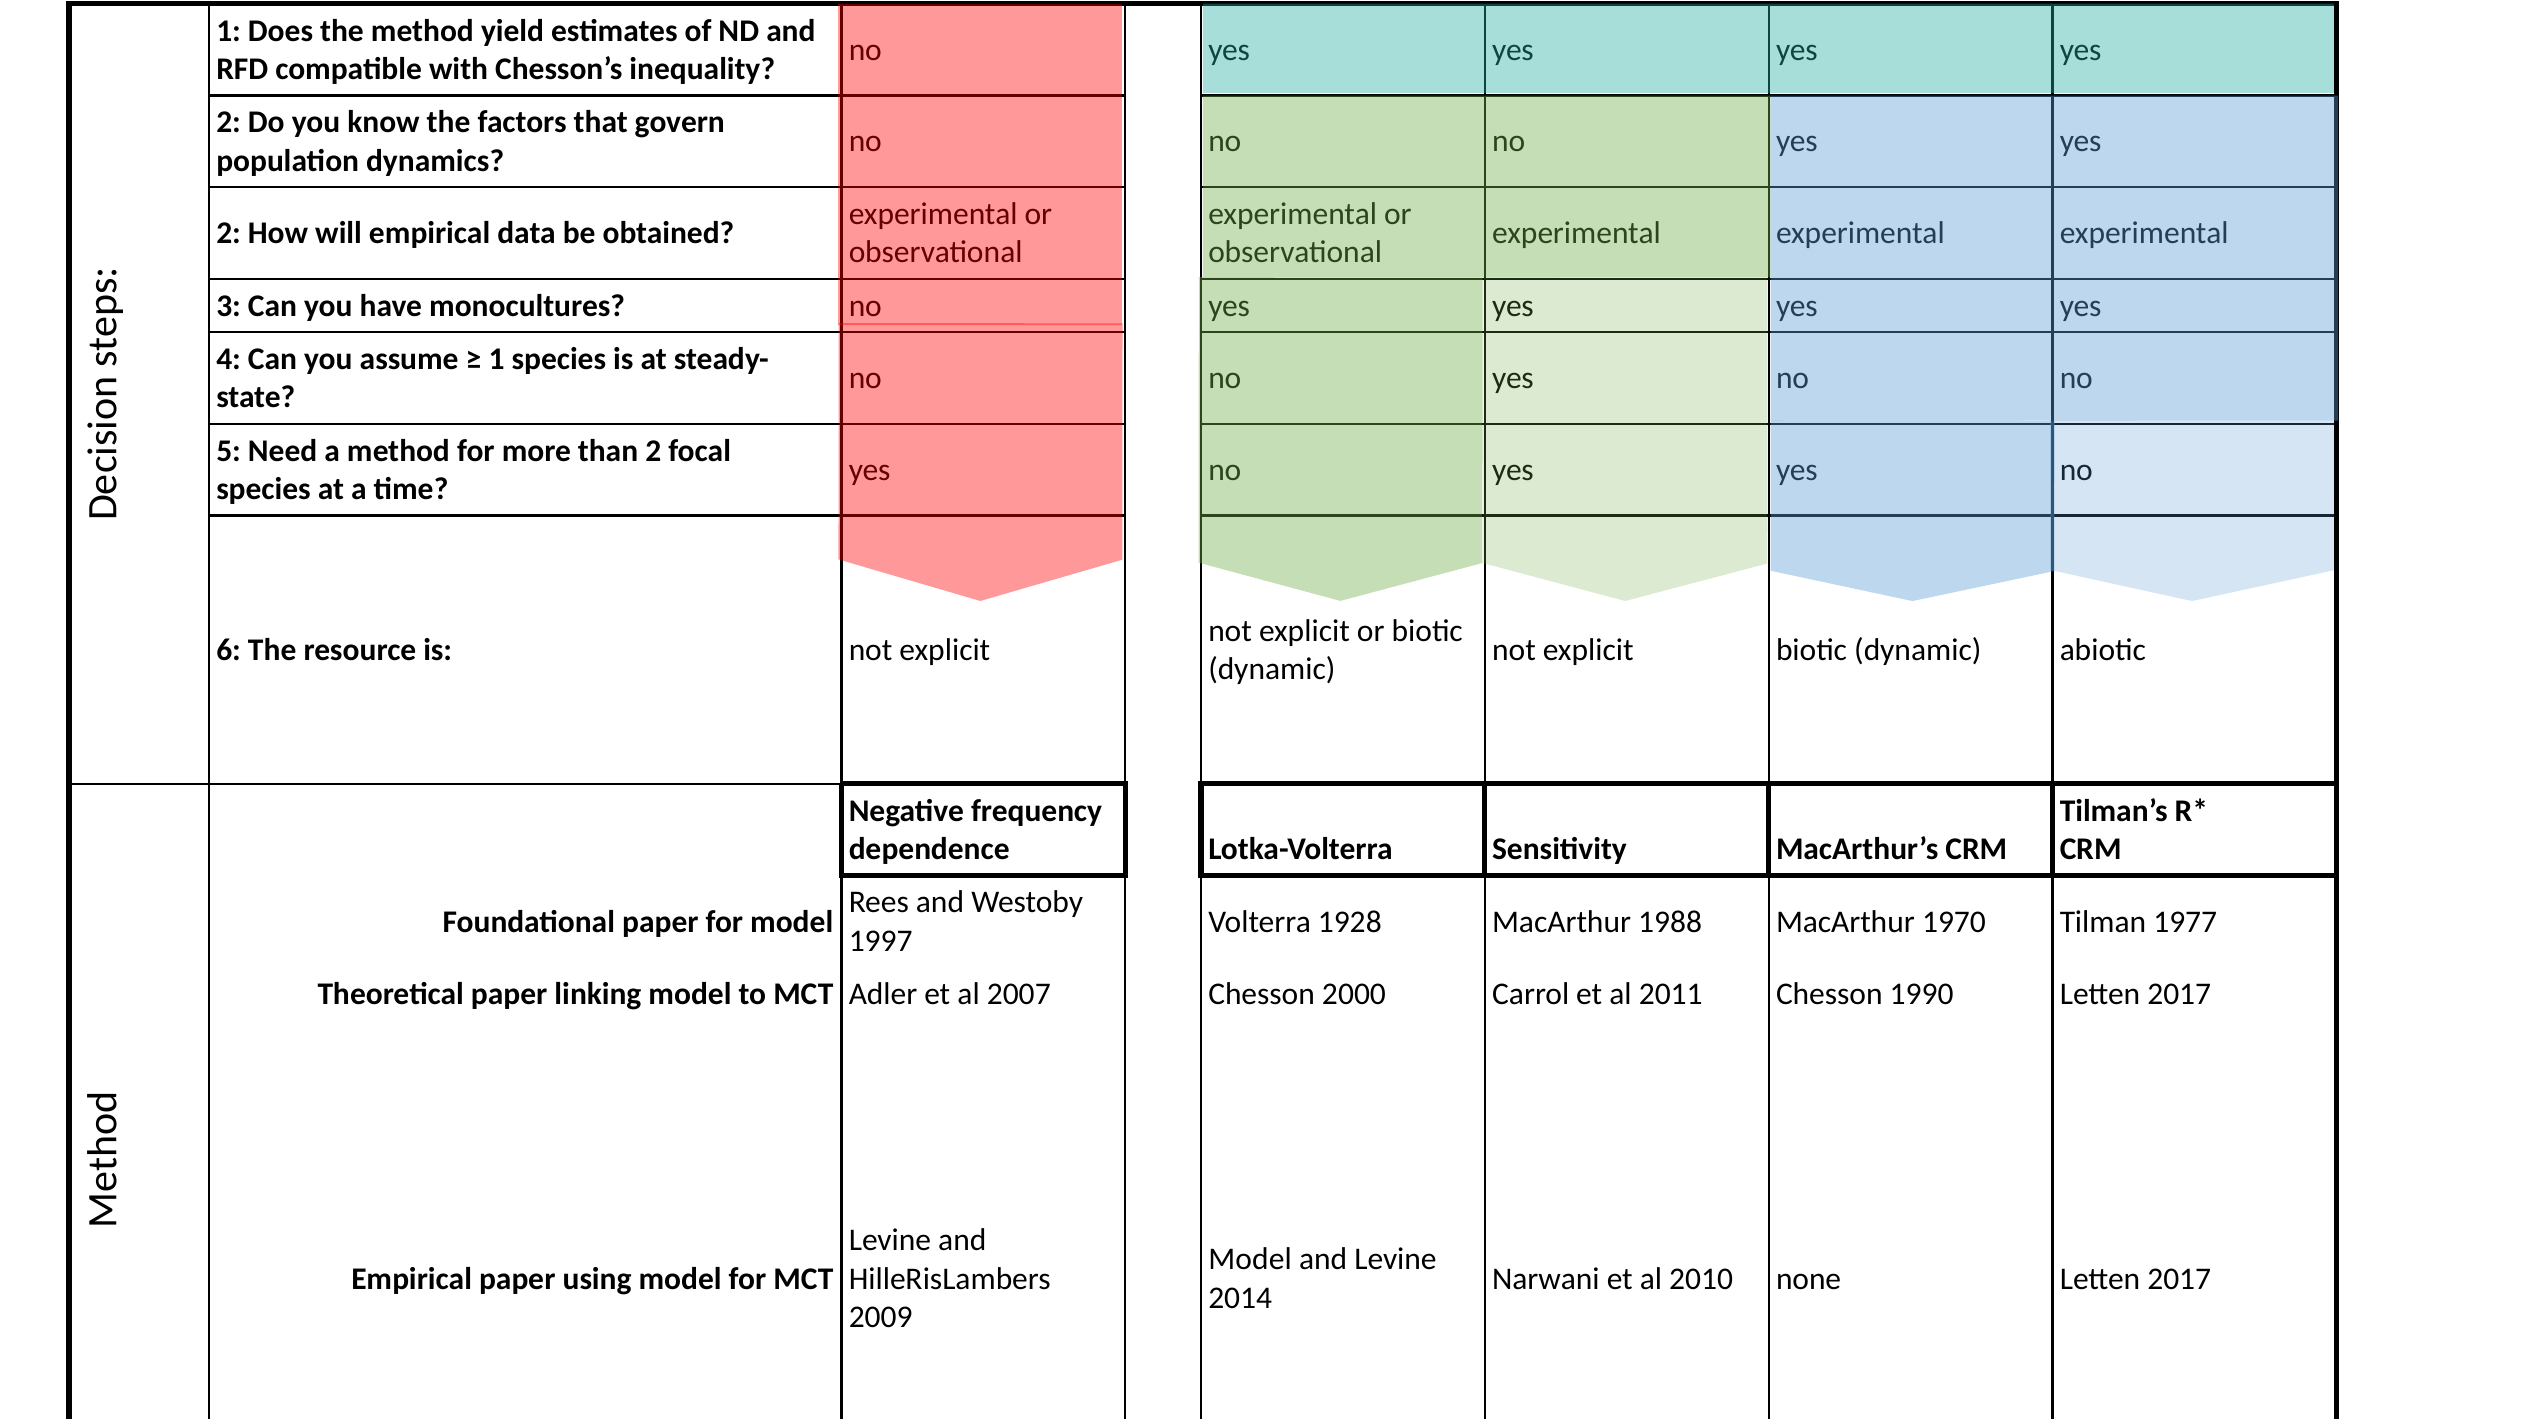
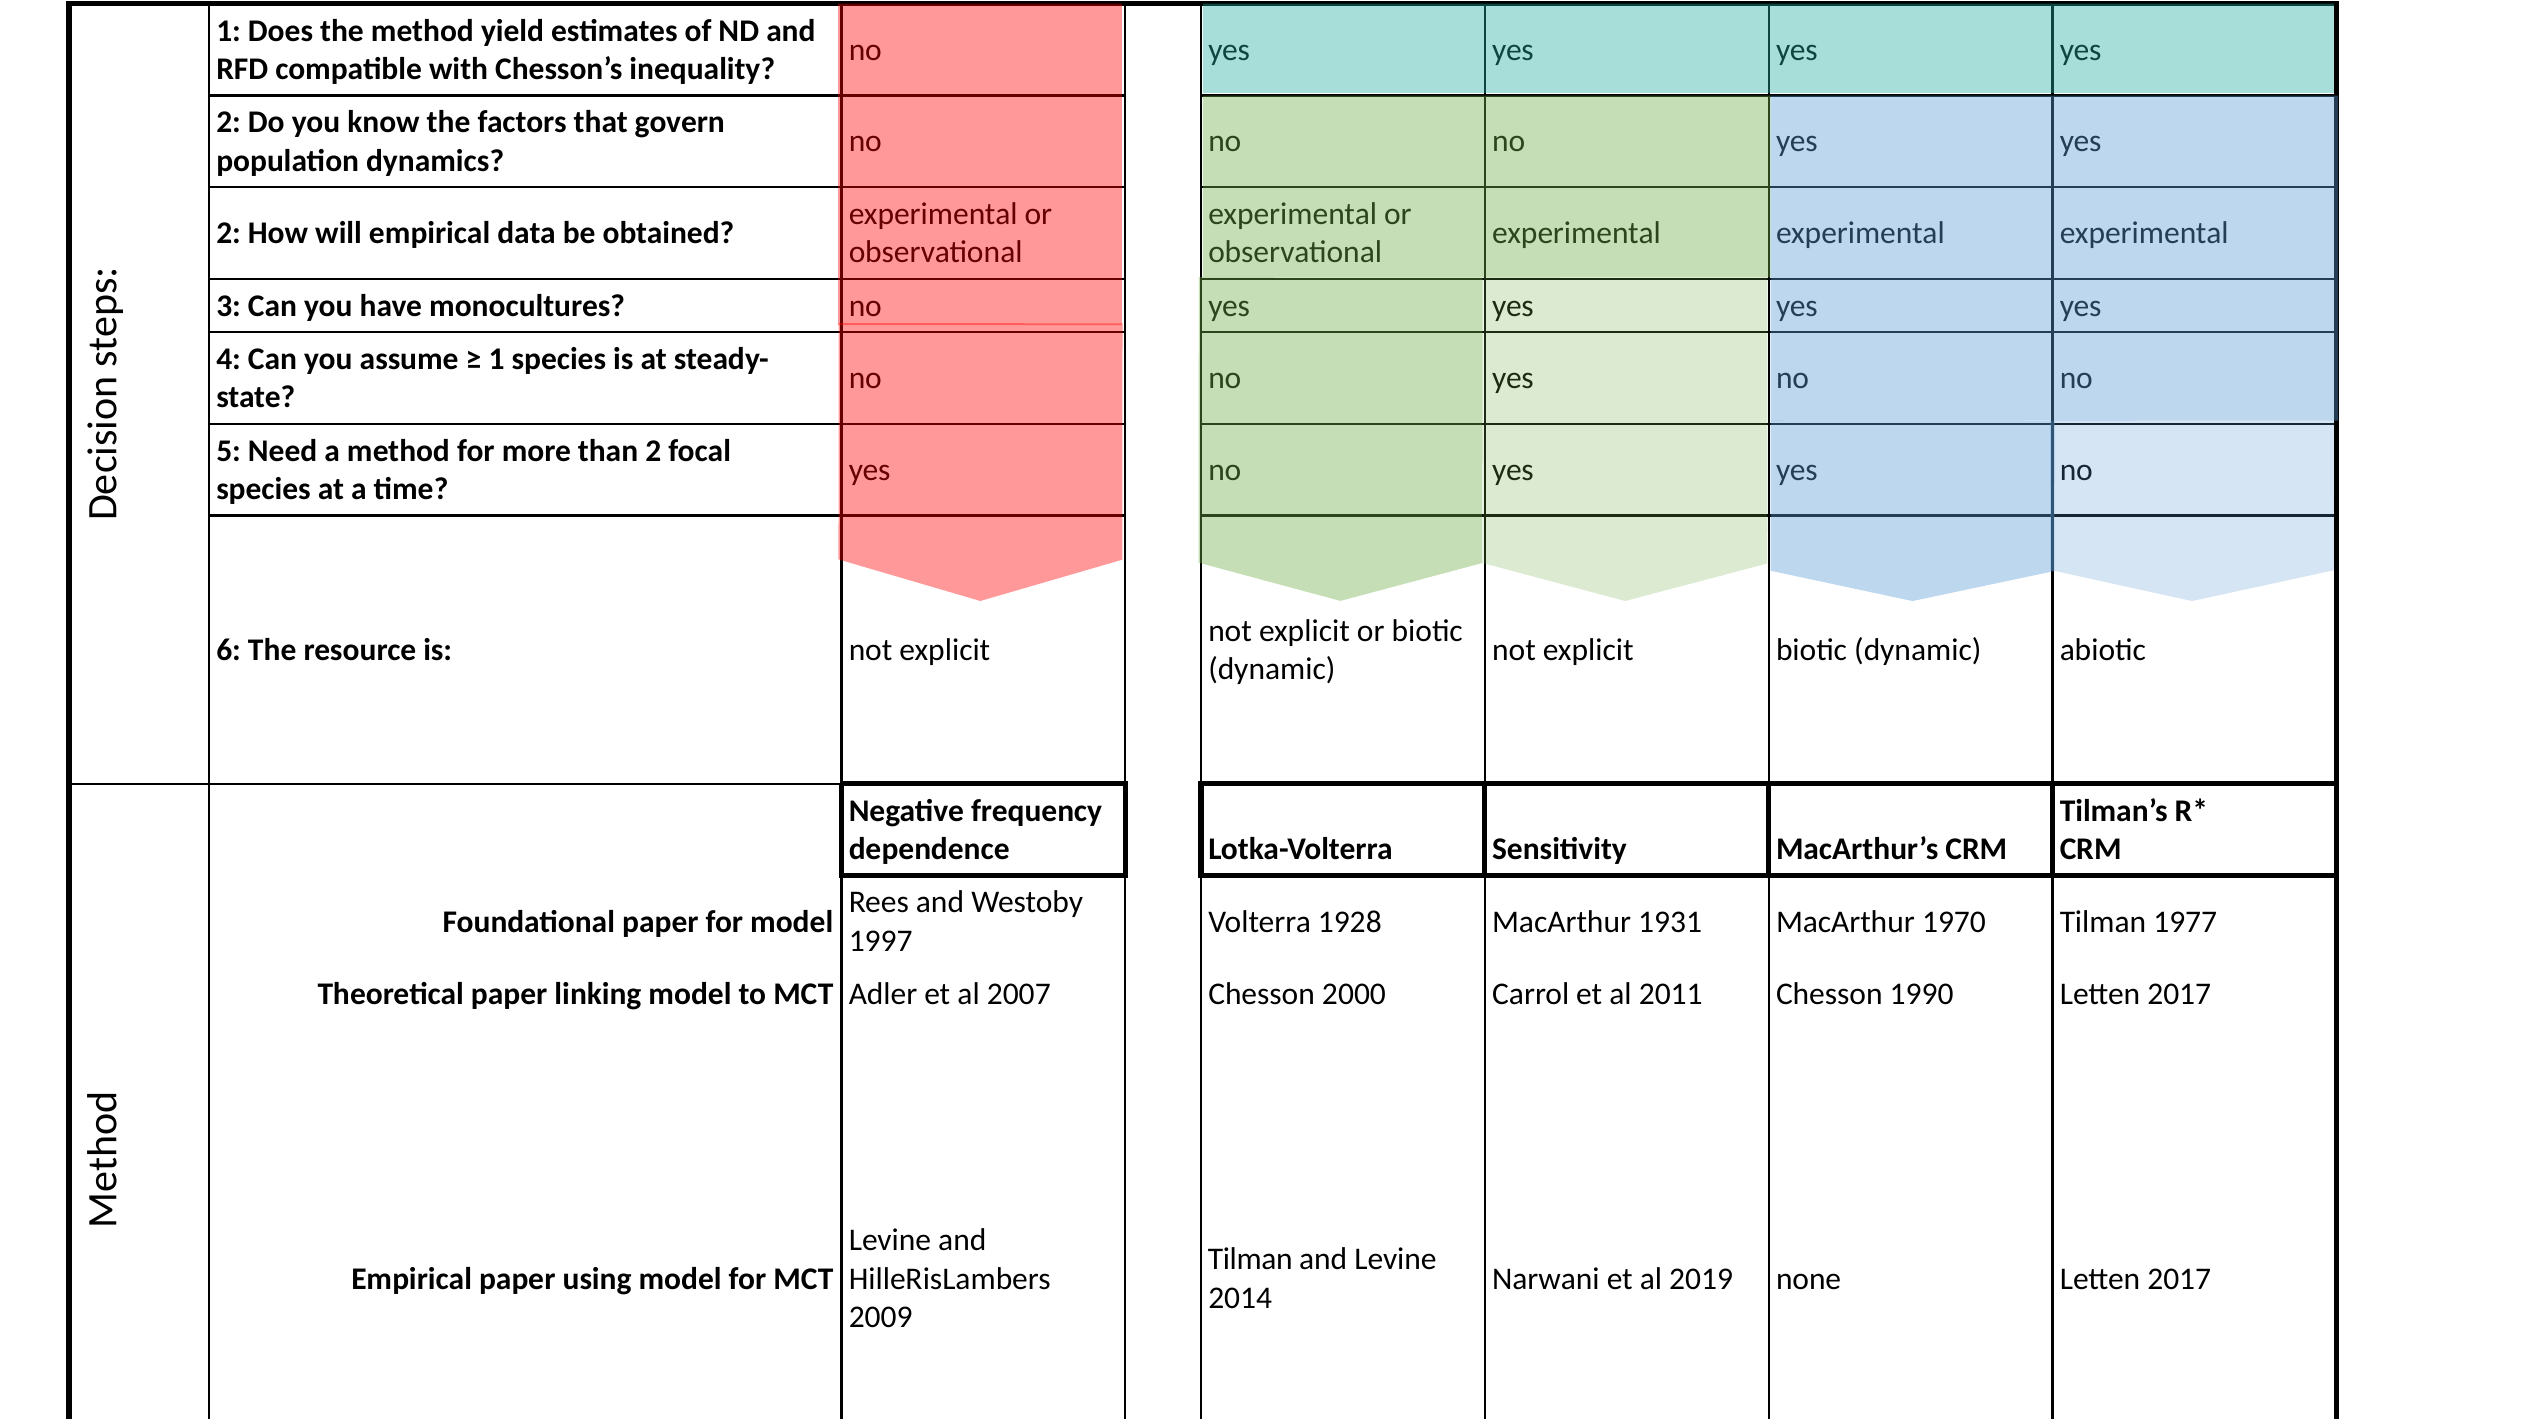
1988: 1988 -> 1931
Model at (1250, 1260): Model -> Tilman
2010: 2010 -> 2019
